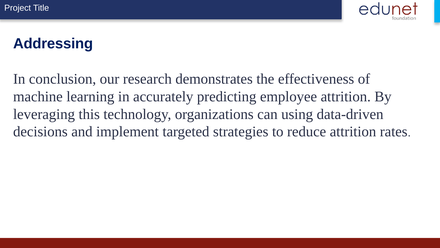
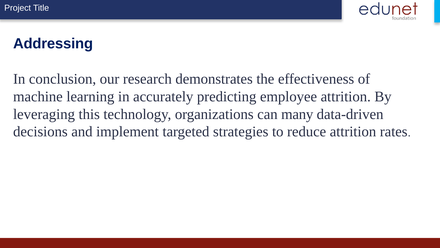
using: using -> many
